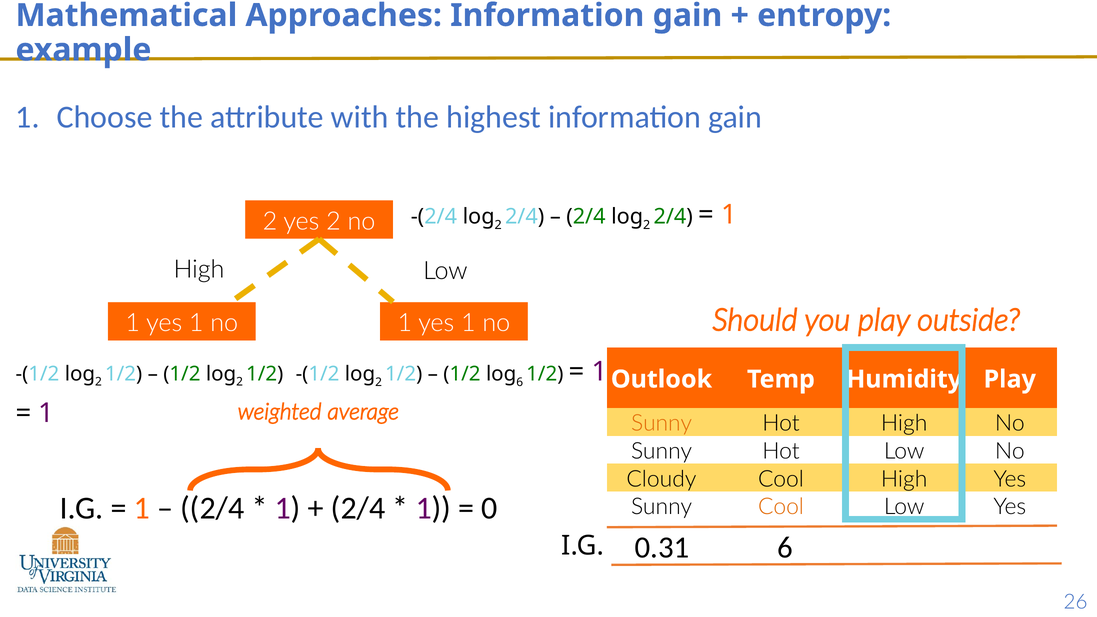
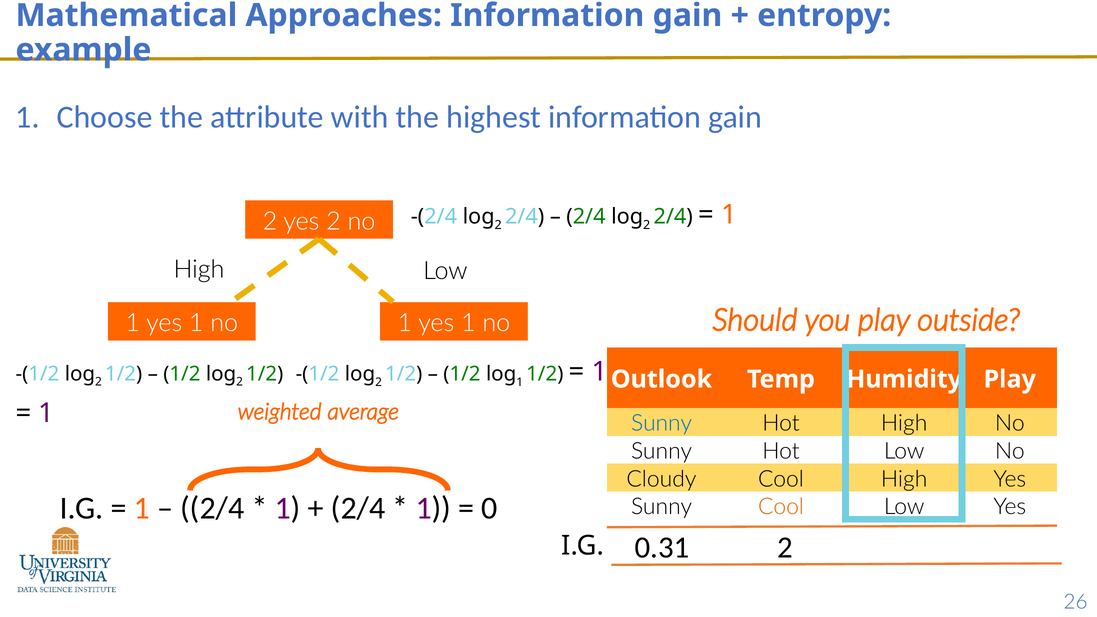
6 at (520, 382): 6 -> 1
Sunny at (662, 423) colour: orange -> blue
0.31 6: 6 -> 2
